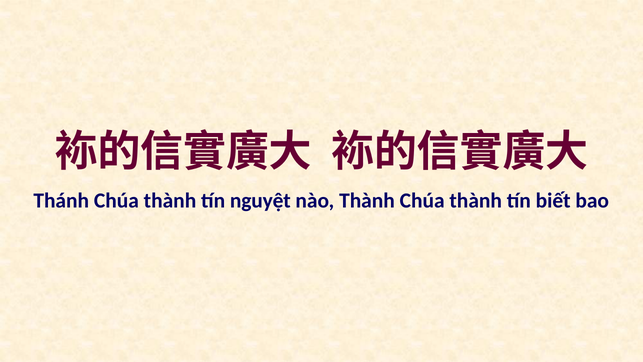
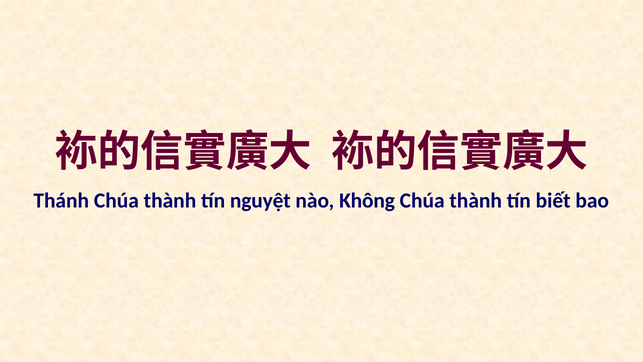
nào Thành: Thành -> Không
